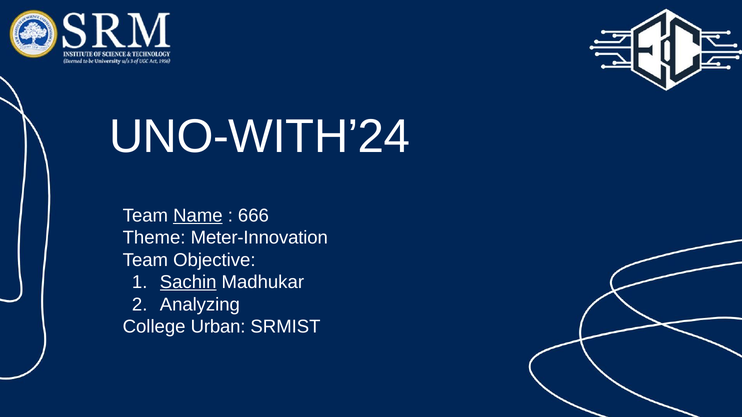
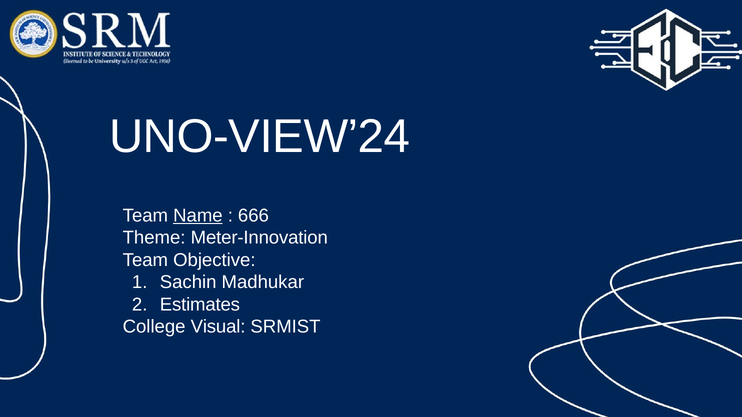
UNO-WITH’24: UNO-WITH’24 -> UNO-VIEW’24
Sachin underline: present -> none
Analyzing: Analyzing -> Estimates
Urban: Urban -> Visual
